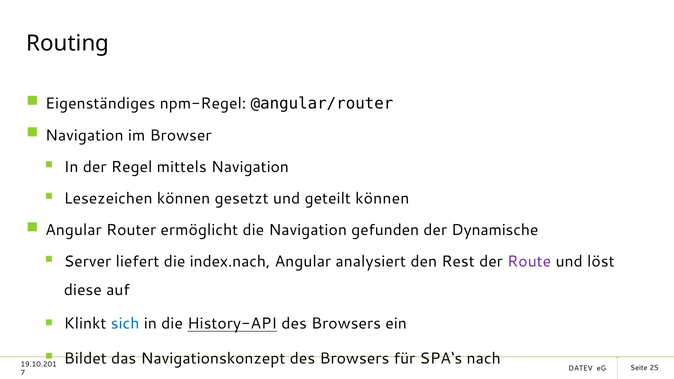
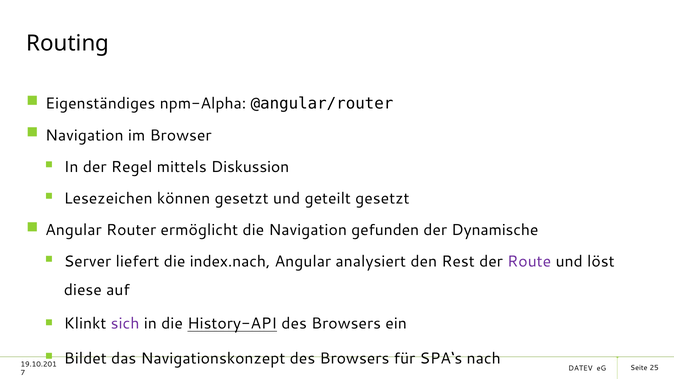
npm-Regel: npm-Regel -> npm-Alpha
mittels Navigation: Navigation -> Diskussion
geteilt können: können -> gesetzt
sich colour: blue -> purple
